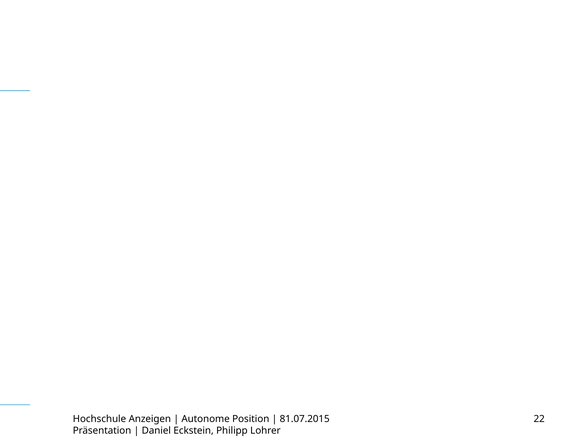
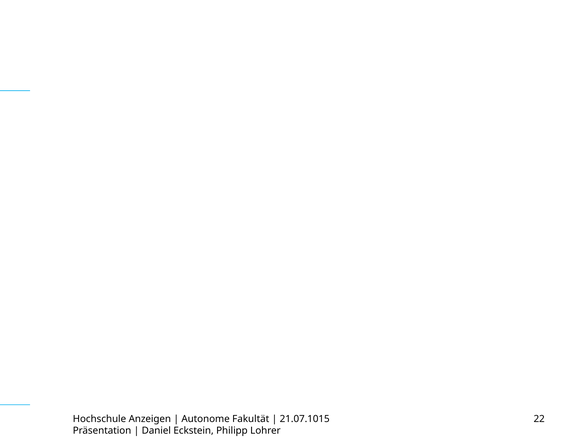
Position: Position -> Fakultät
81.07.2015: 81.07.2015 -> 21.07.1015
